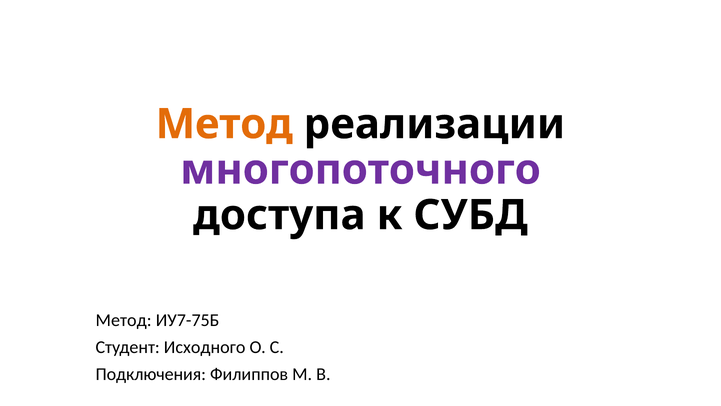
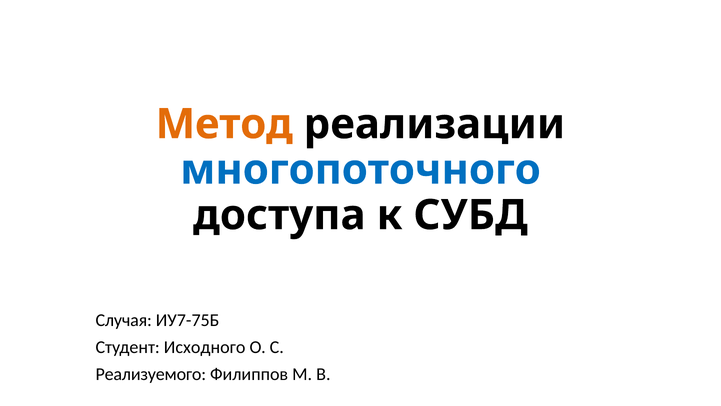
многопоточного colour: purple -> blue
Метод at (124, 320): Метод -> Случая
Подключения: Подключения -> Реализуемого
